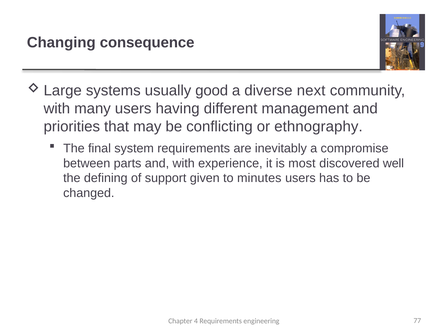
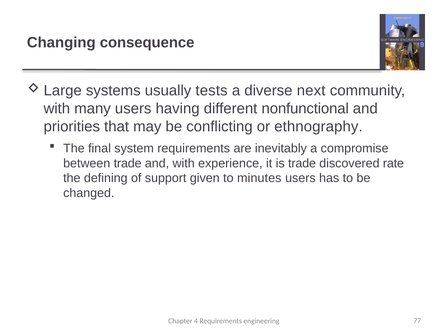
good: good -> tests
management: management -> nonfunctional
between parts: parts -> trade
is most: most -> trade
well: well -> rate
